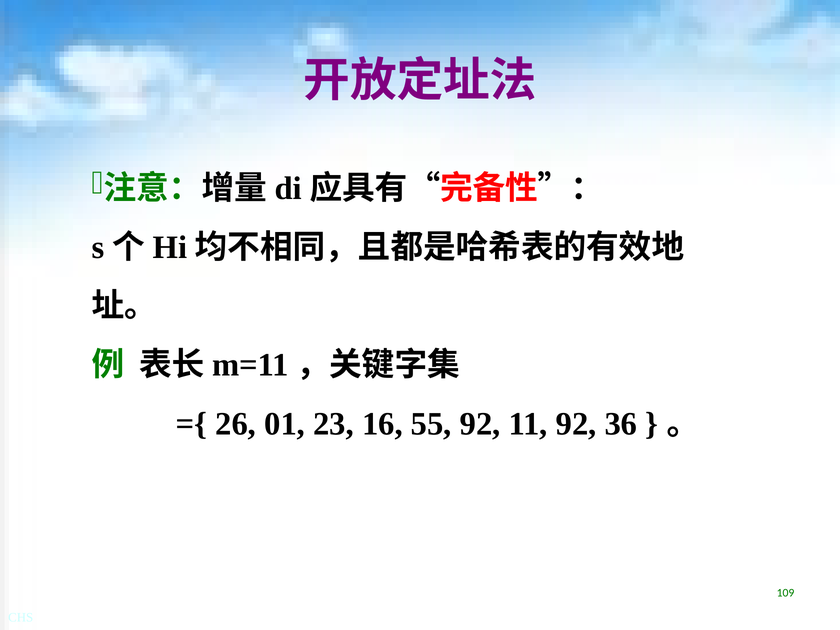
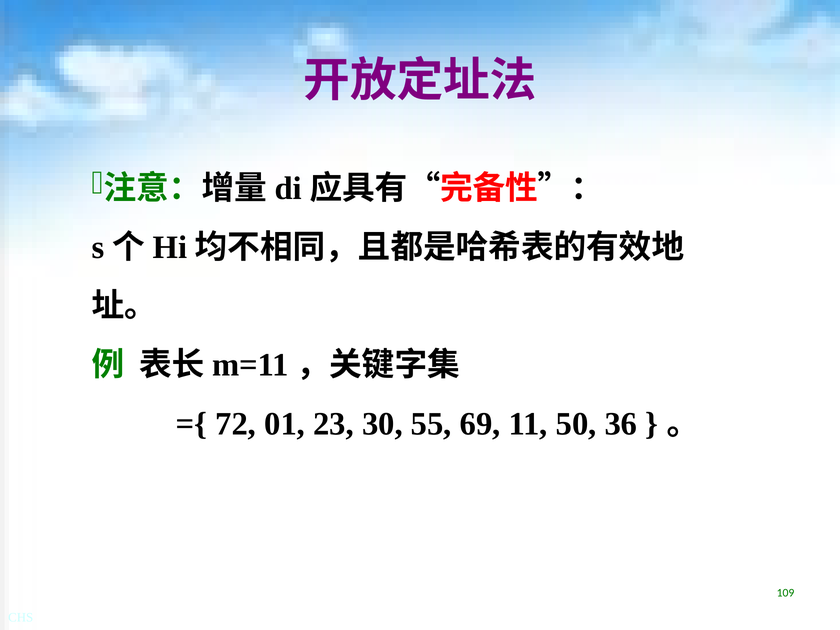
26: 26 -> 72
16: 16 -> 30
55 92: 92 -> 69
11 92: 92 -> 50
